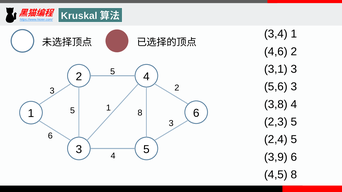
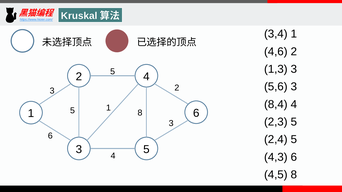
3,1: 3,1 -> 1,3
3,8: 3,8 -> 8,4
3,9: 3,9 -> 4,3
